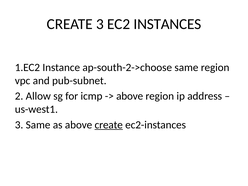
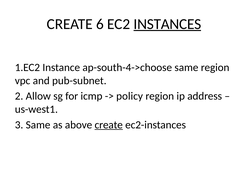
CREATE 3: 3 -> 6
INSTANCES underline: none -> present
ap-south-2->choose: ap-south-2->choose -> ap-south-4->choose
above at (130, 96): above -> policy
